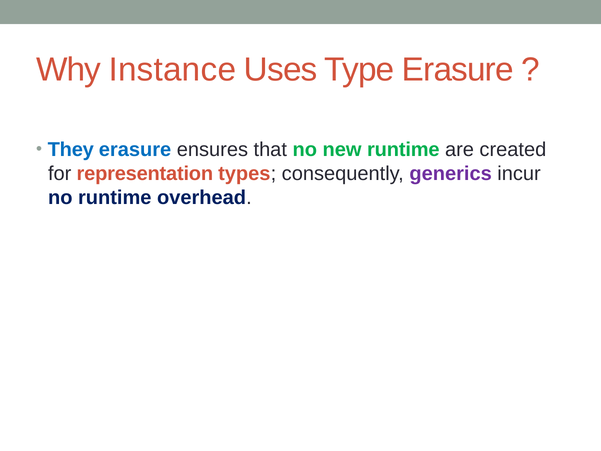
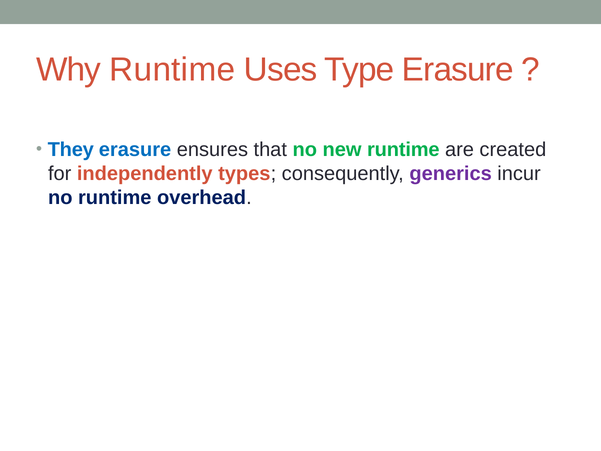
Why Instance: Instance -> Runtime
representation: representation -> independently
